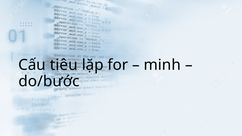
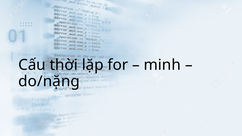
tiêu: tiêu -> thời
do/bước: do/bước -> do/nặng
